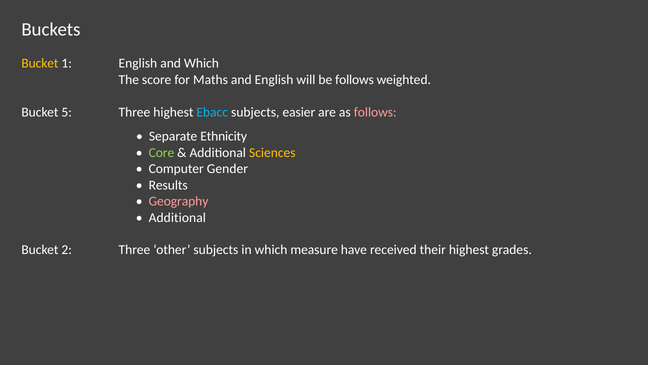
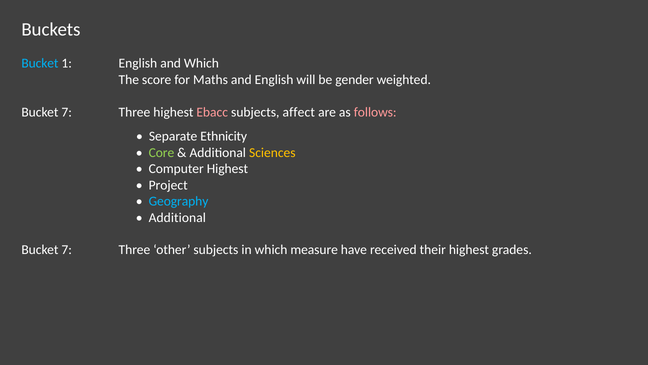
Bucket at (40, 63) colour: yellow -> light blue
be follows: follows -> gender
5 at (67, 112): 5 -> 7
Ebacc colour: light blue -> pink
easier: easier -> affect
Computer Gender: Gender -> Highest
Results: Results -> Project
Geography colour: pink -> light blue
2 at (67, 250): 2 -> 7
